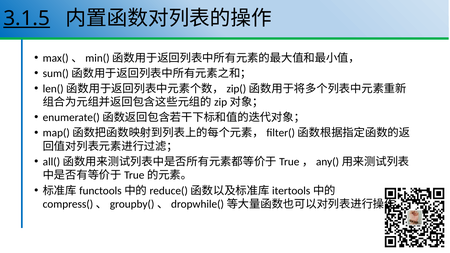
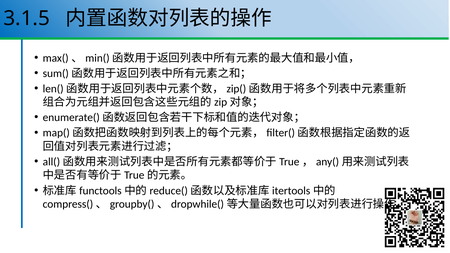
3.1.5 underline: present -> none
